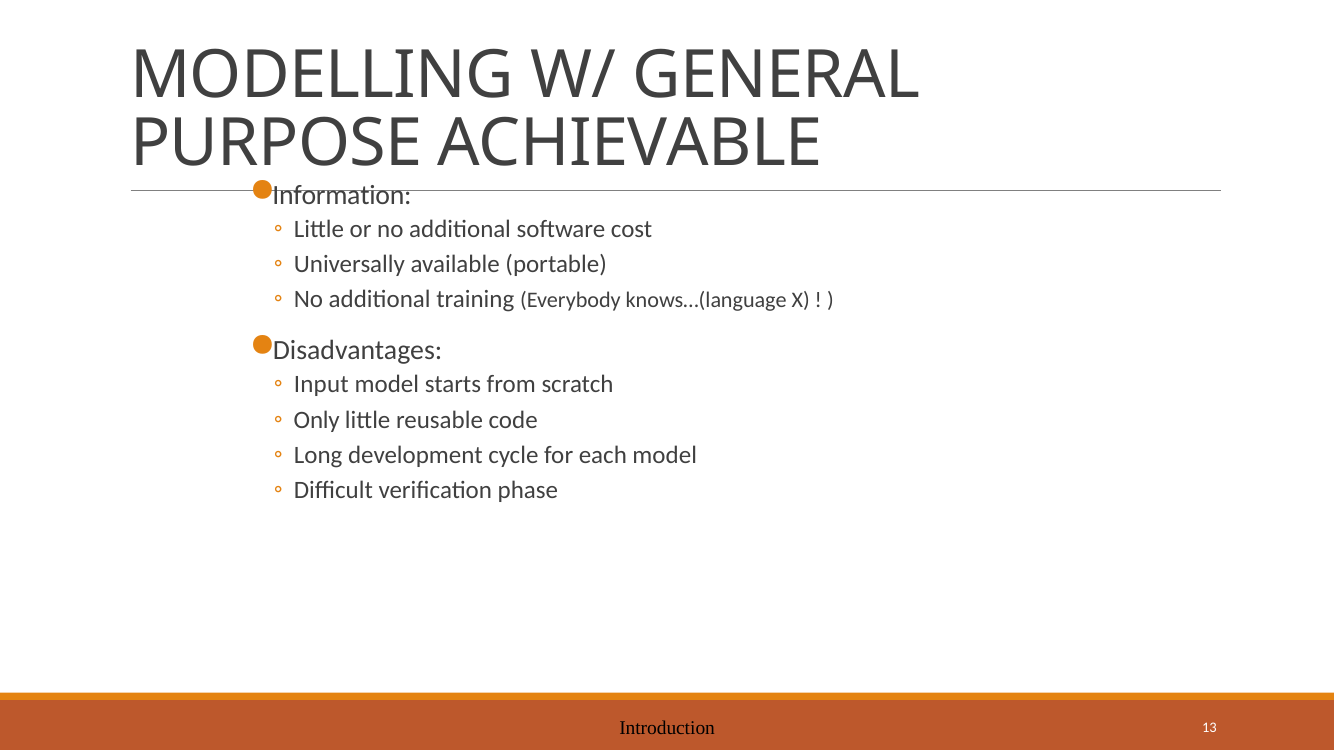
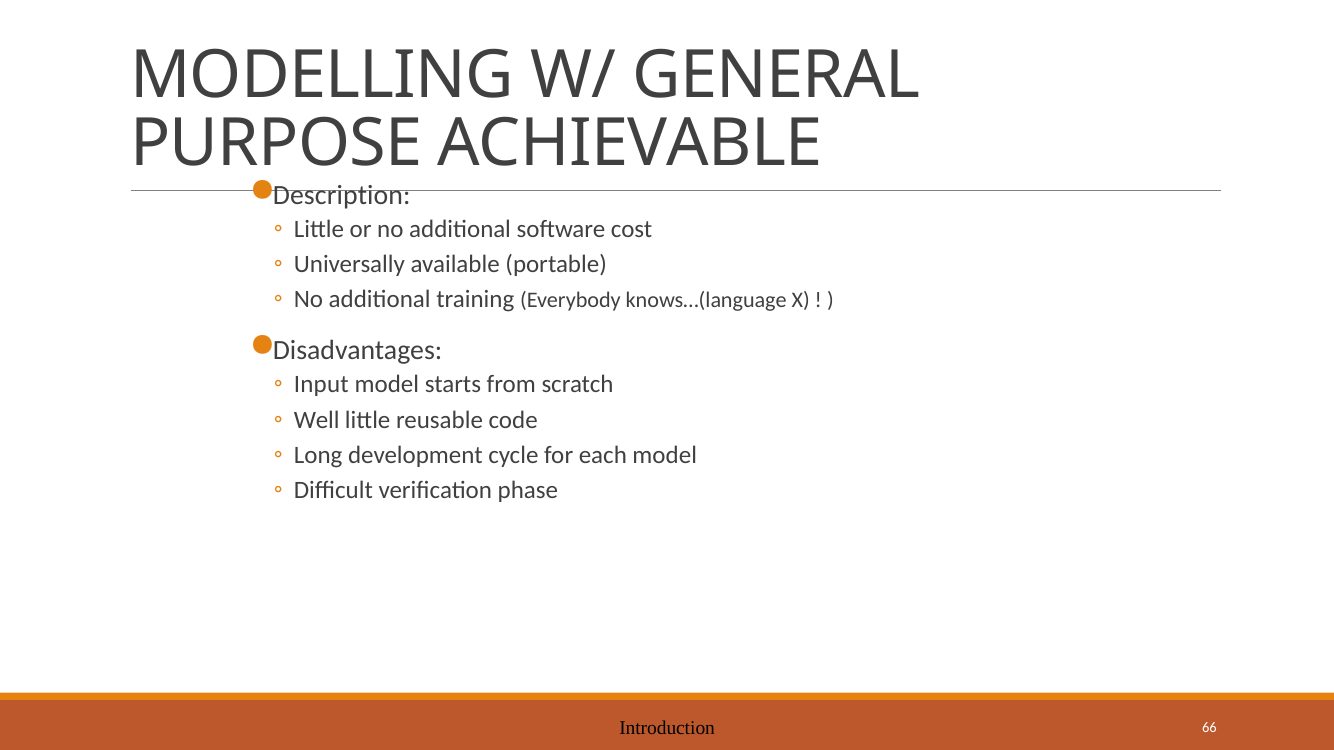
Information: Information -> Description
Only: Only -> Well
13: 13 -> 66
